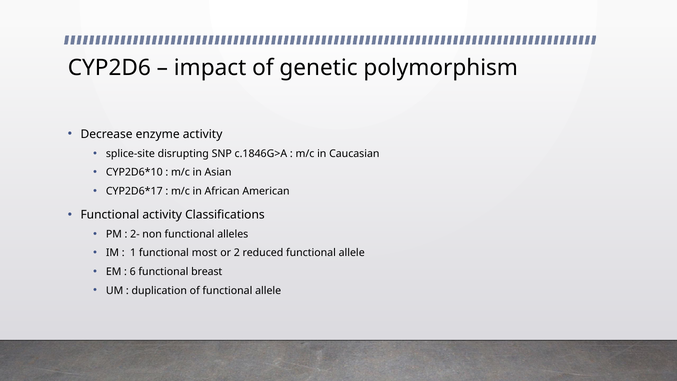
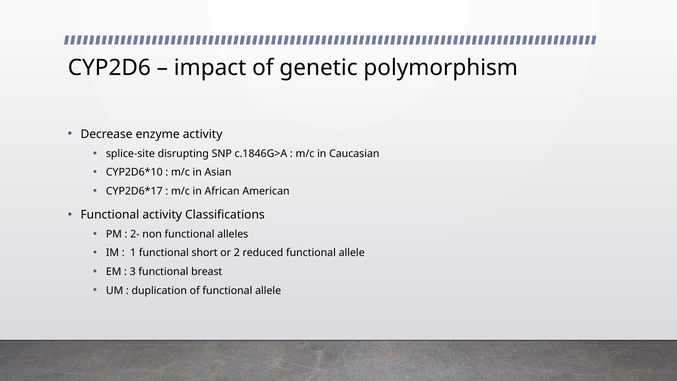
most: most -> short
6: 6 -> 3
